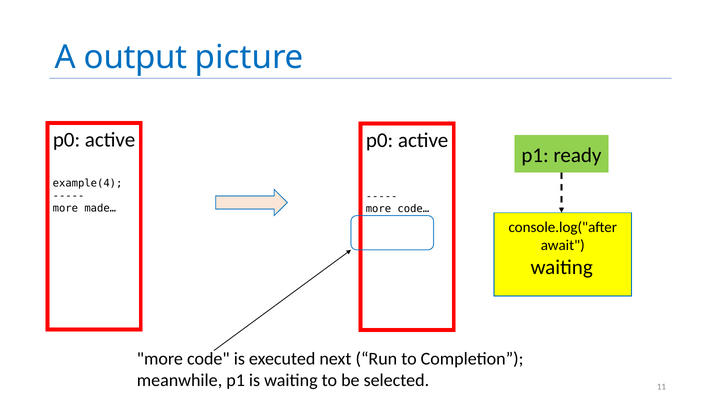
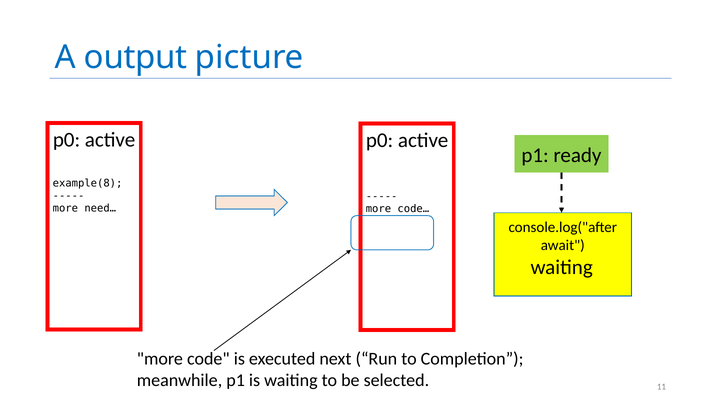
example(4: example(4 -> example(8
made…: made… -> need…
